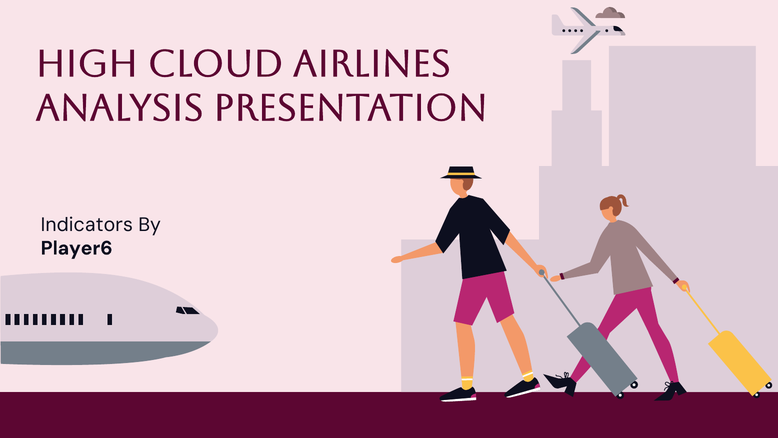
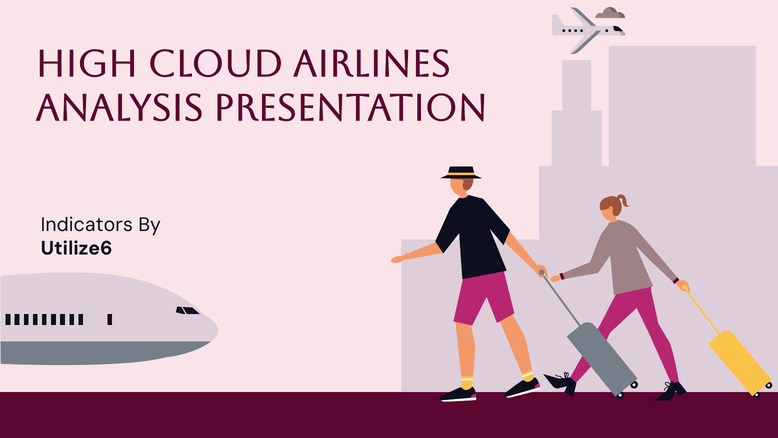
Player6: Player6 -> Utilize6
